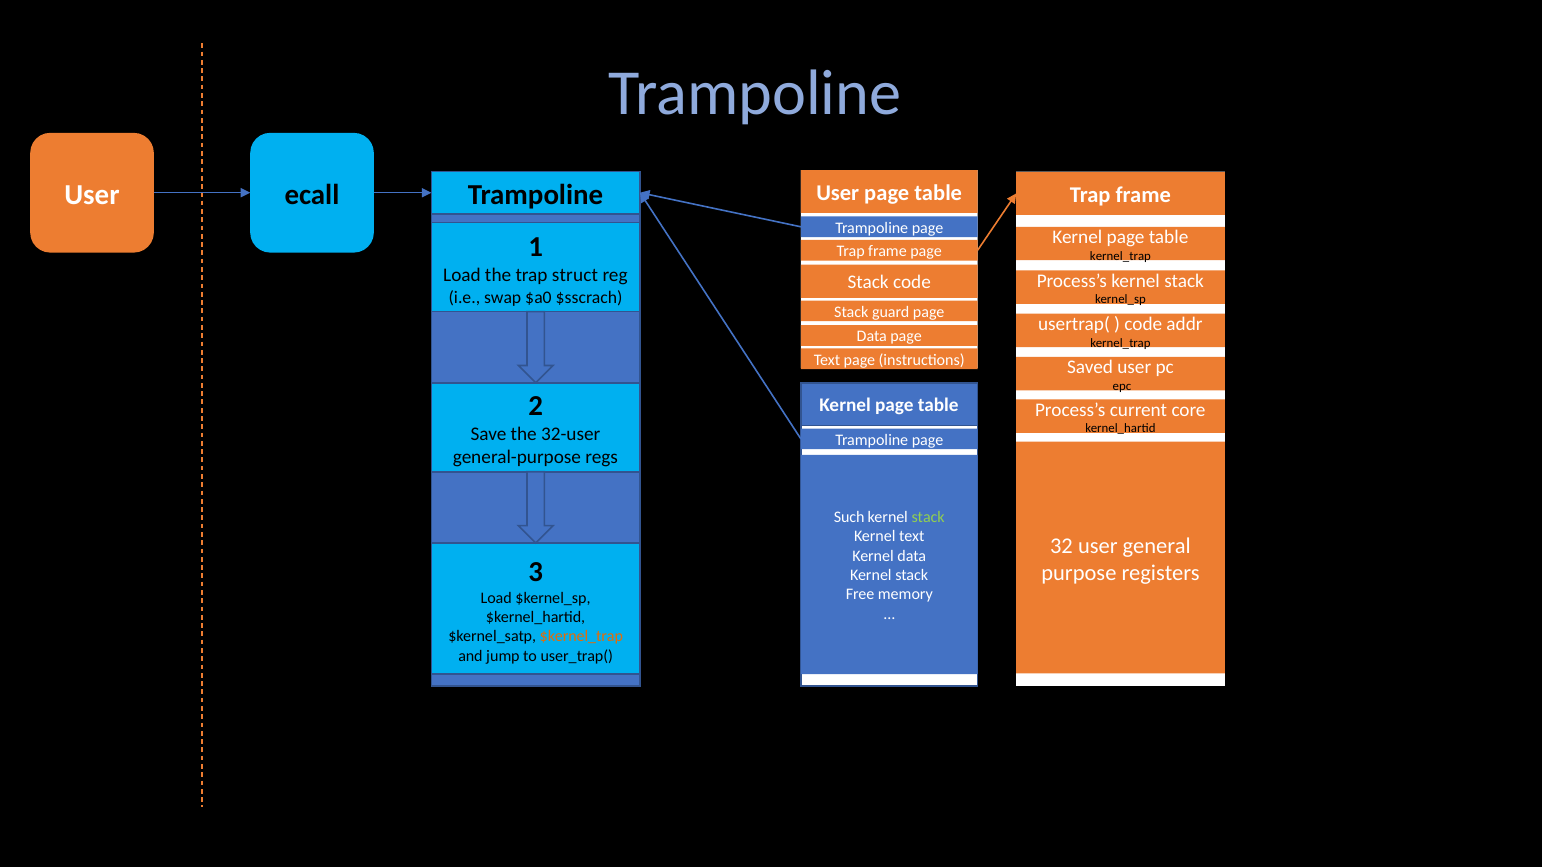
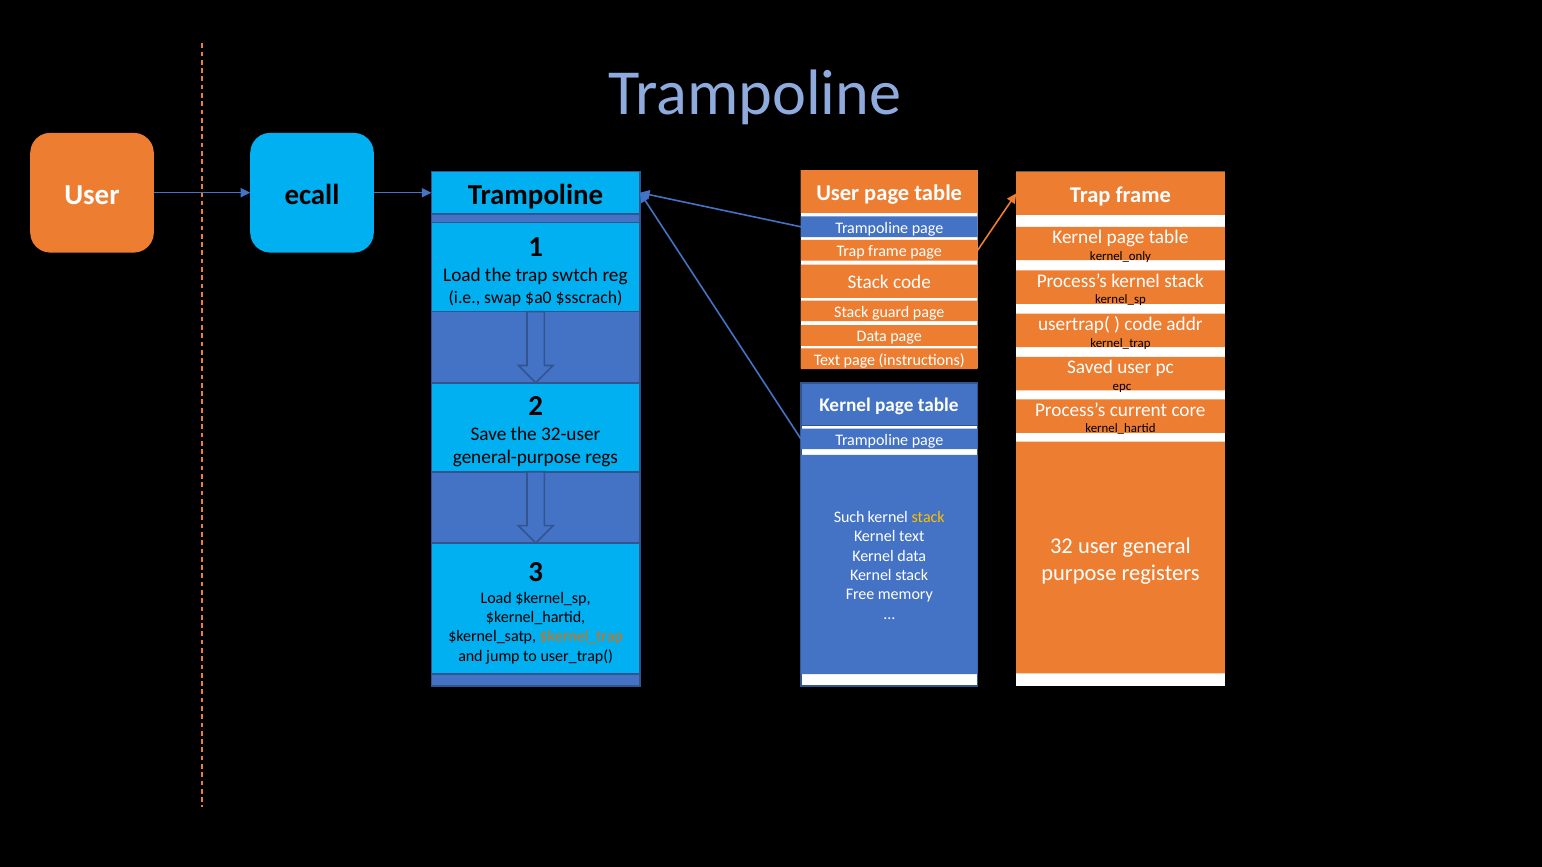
kernel_trap at (1120, 256): kernel_trap -> kernel_only
struct: struct -> swtch
stack at (928, 518) colour: light green -> yellow
